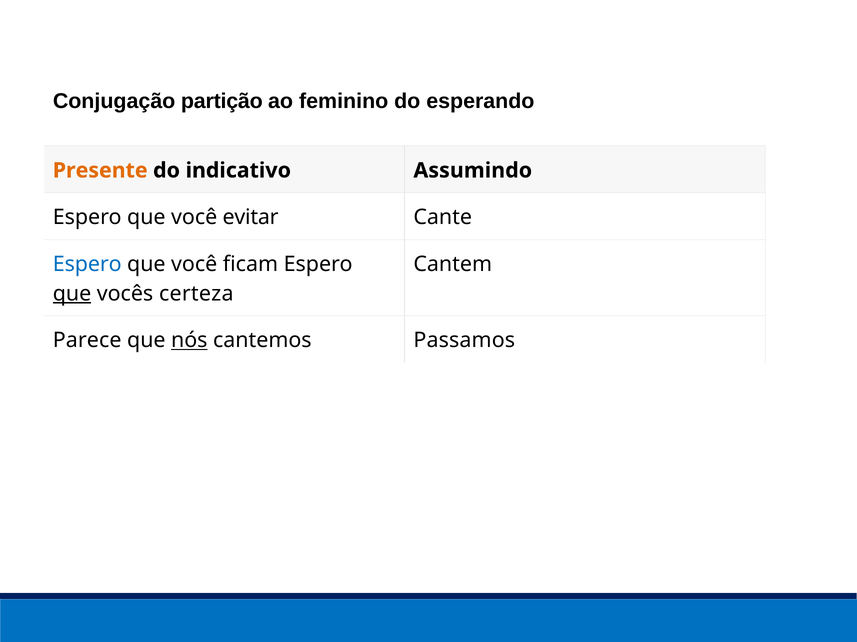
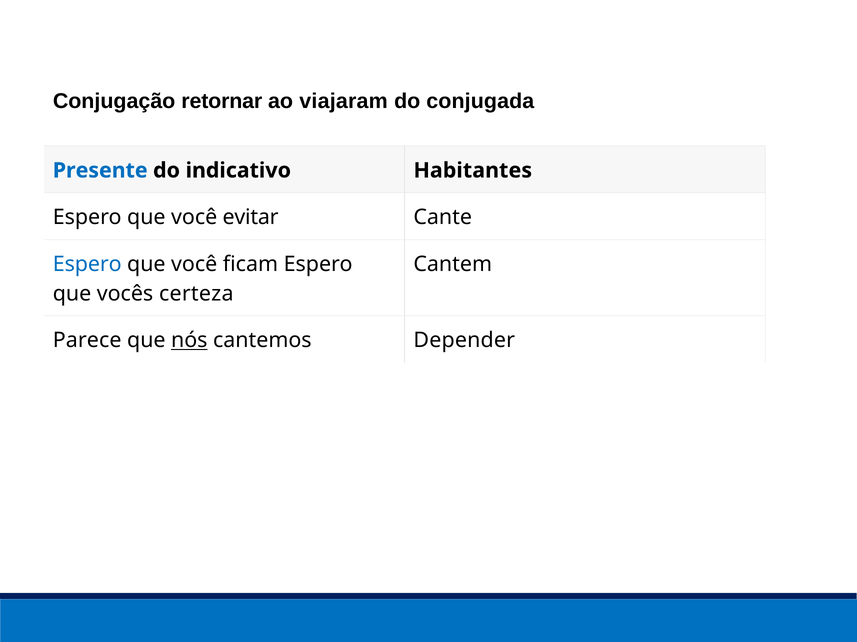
partição: partição -> retornar
feminino: feminino -> viajaram
esperando: esperando -> conjugada
Presente colour: orange -> blue
Assumindo: Assumindo -> Habitantes
que at (72, 294) underline: present -> none
Passamos: Passamos -> Depender
